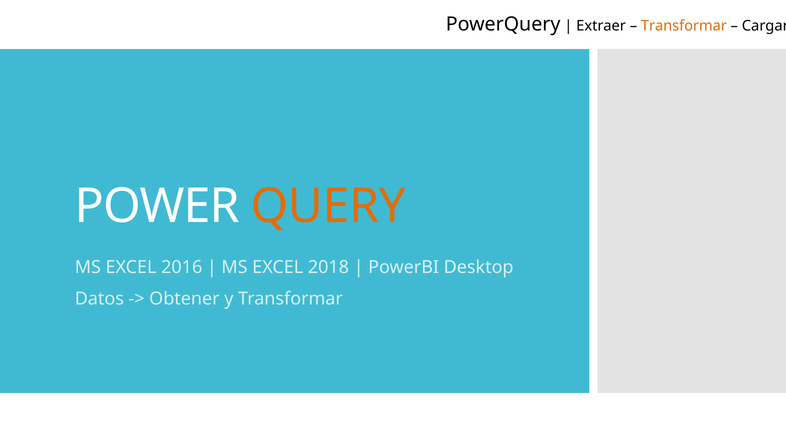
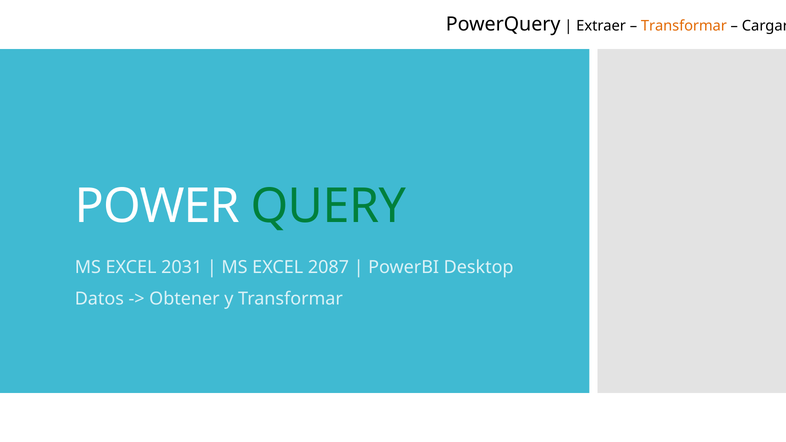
QUERY colour: orange -> green
2016: 2016 -> 2031
2018: 2018 -> 2087
